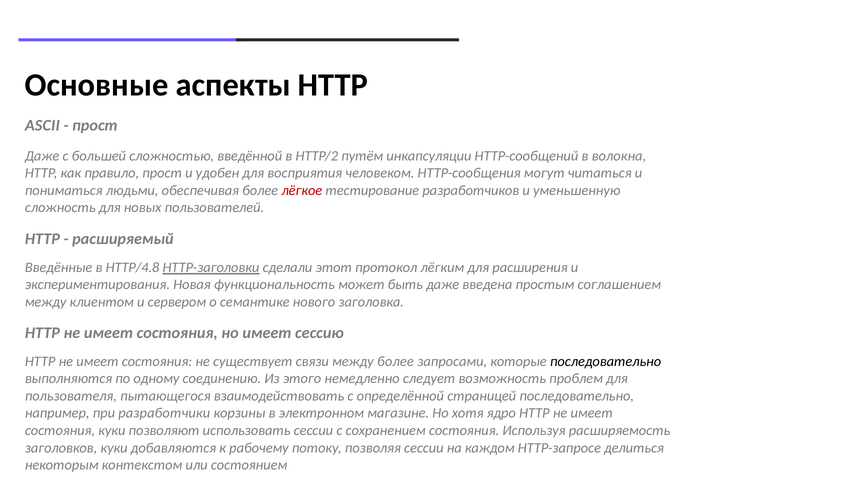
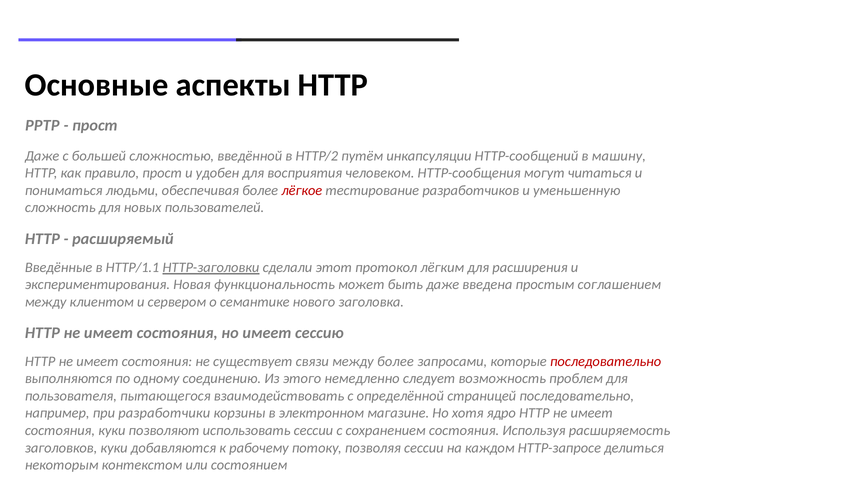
ASCII: ASCII -> PPTP
волокна: волокна -> машину
HTTP/4.8: HTTP/4.8 -> HTTP/1.1
последовательно at (606, 362) colour: black -> red
